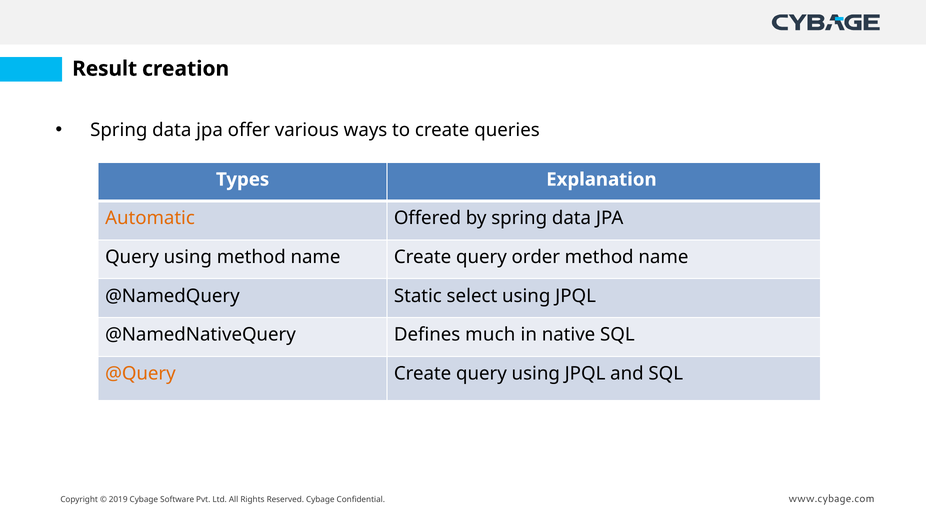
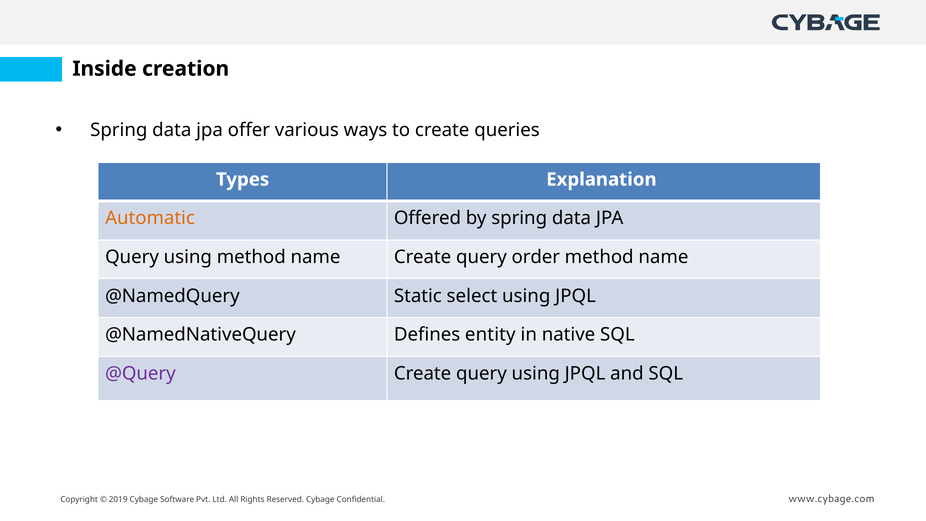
Result: Result -> Inside
much: much -> entity
@Query colour: orange -> purple
